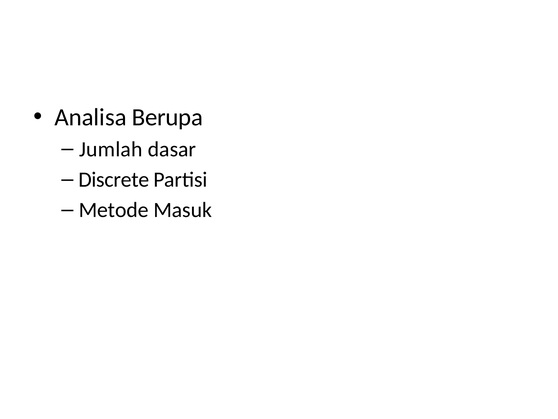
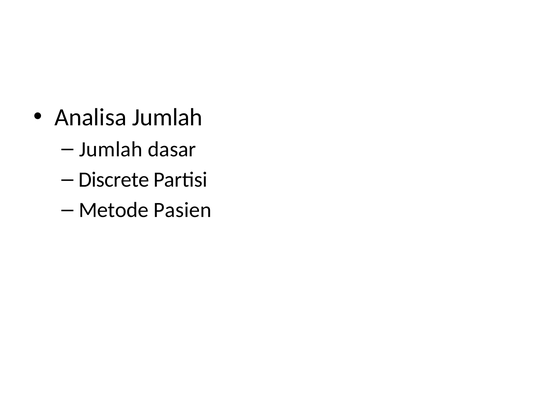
Analisa Berupa: Berupa -> Jumlah
Masuk: Masuk -> Pasien
